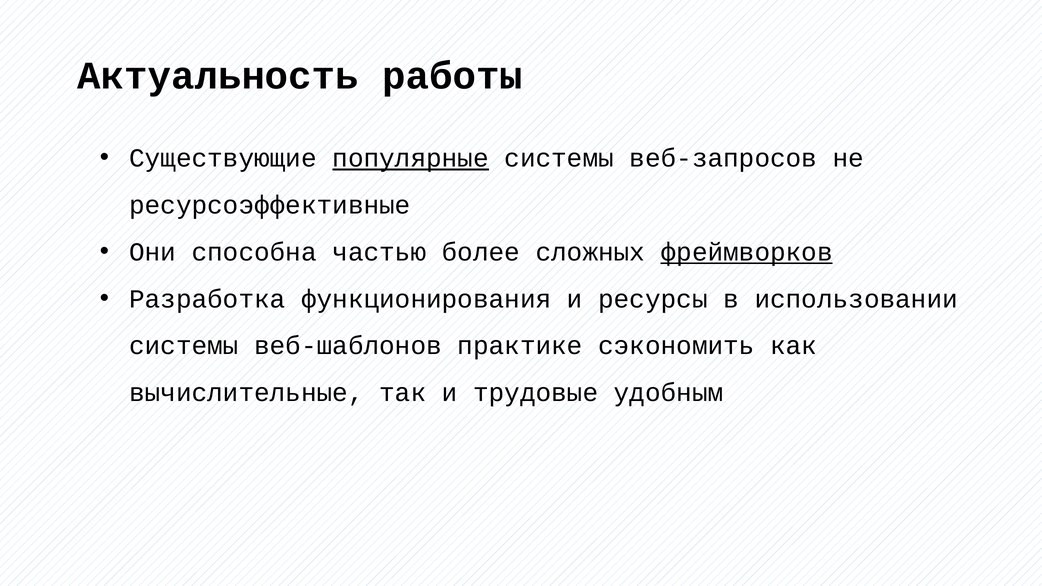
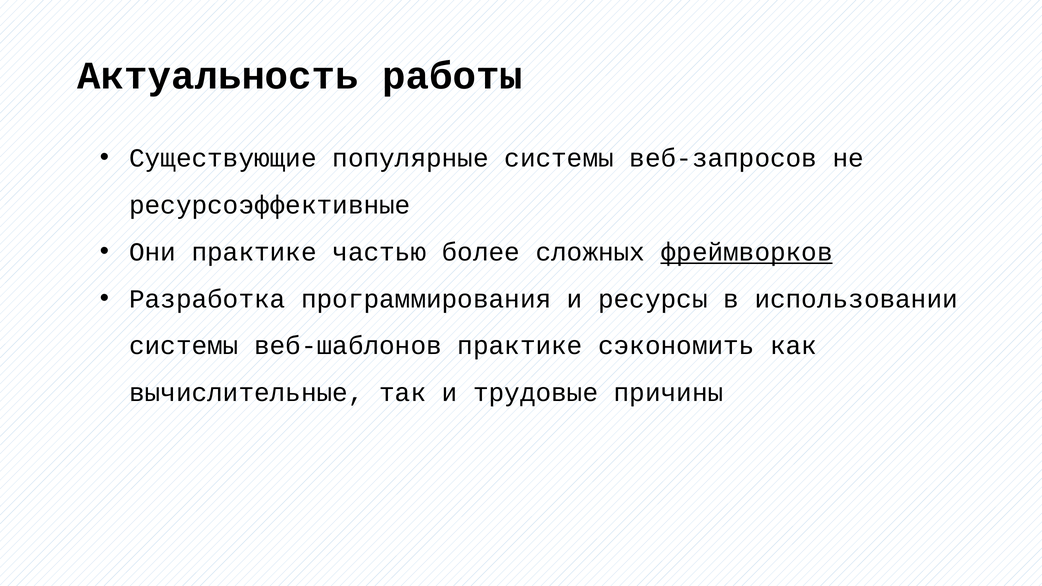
популярные underline: present -> none
Они способна: способна -> практике
функционирования: функционирования -> программирования
удобным: удобным -> причины
